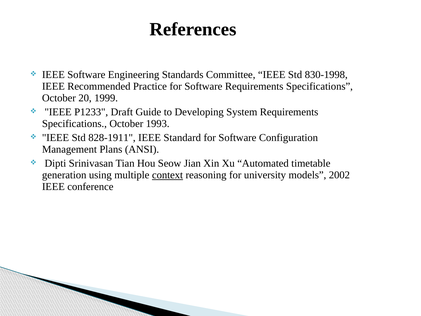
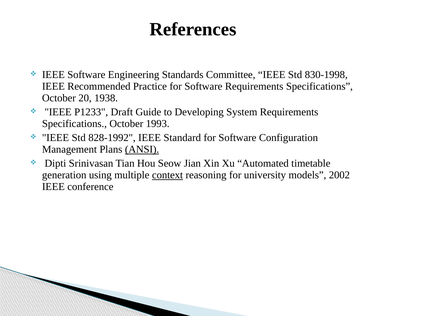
1999: 1999 -> 1938
828-1911: 828-1911 -> 828-1992
ANSI underline: none -> present
